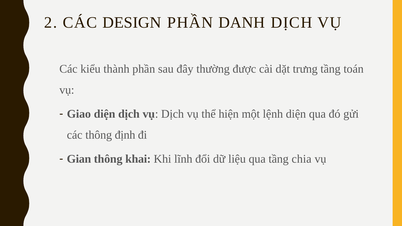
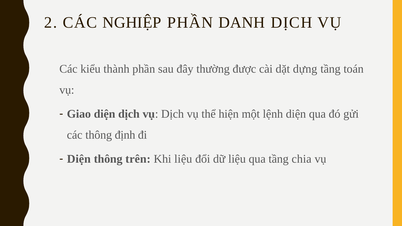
DESIGN: DESIGN -> NGHIỆP
trưng: trưng -> dựng
Gian at (79, 159): Gian -> Diện
khai: khai -> trên
Khi lĩnh: lĩnh -> liệu
